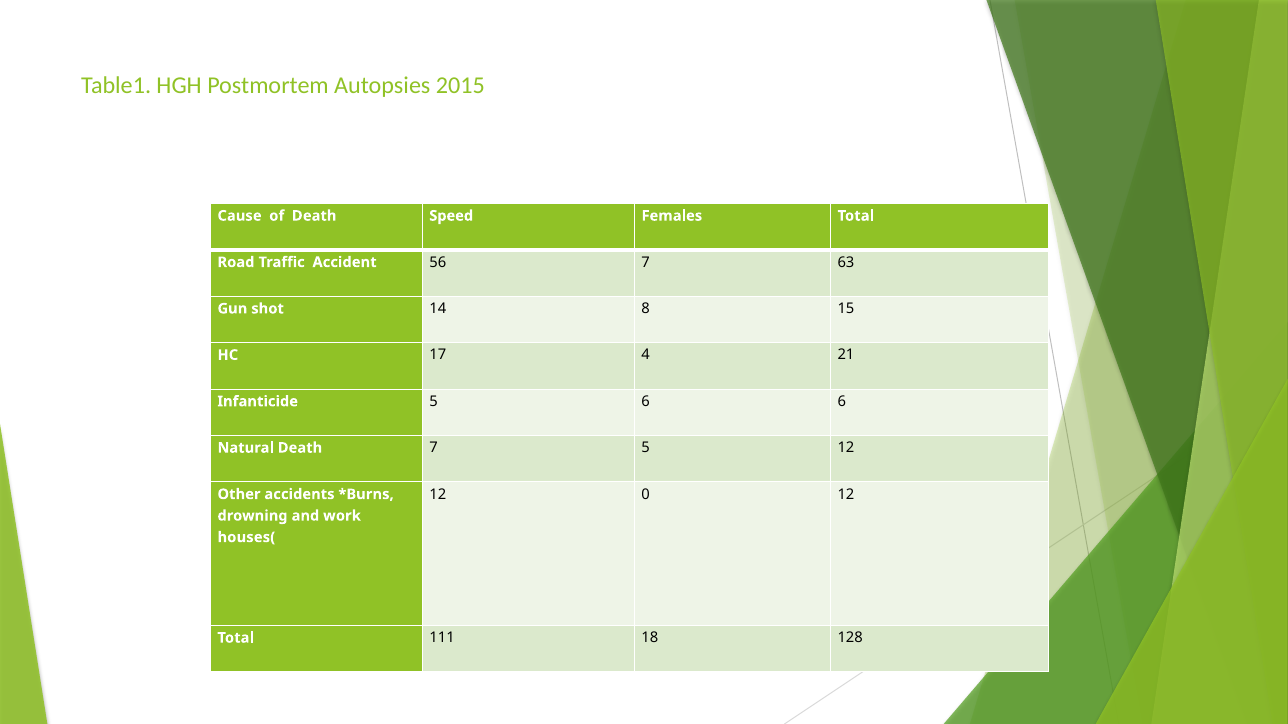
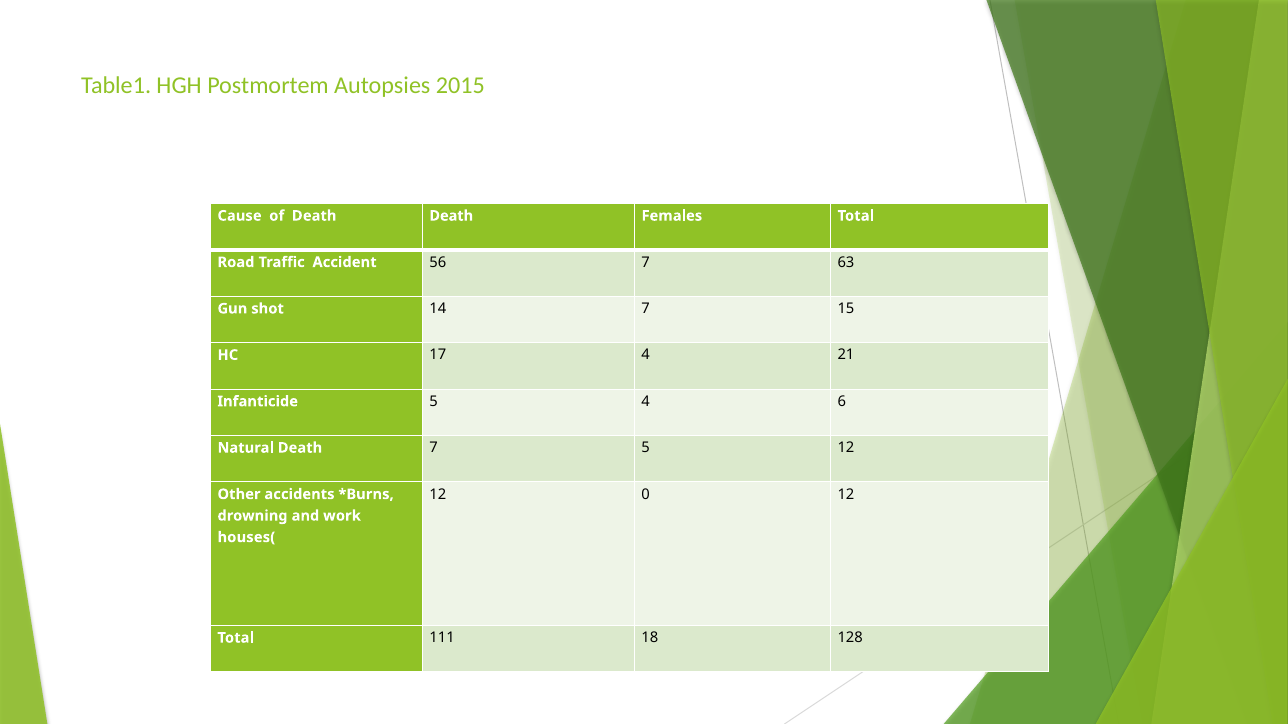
Death Speed: Speed -> Death
14 8: 8 -> 7
5 6: 6 -> 4
